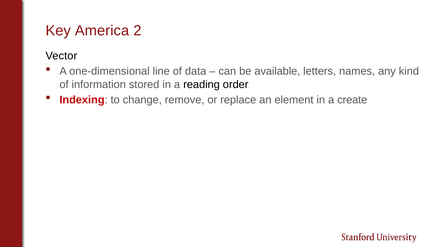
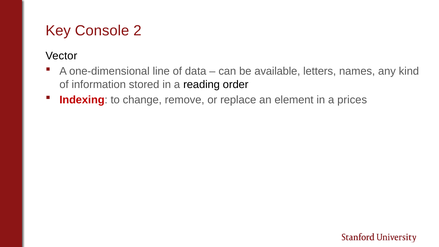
America: America -> Console
create: create -> prices
